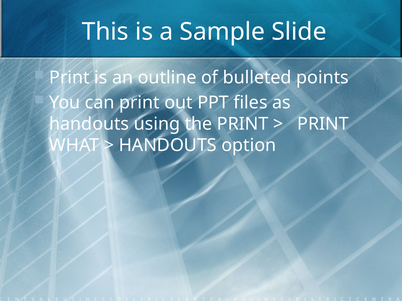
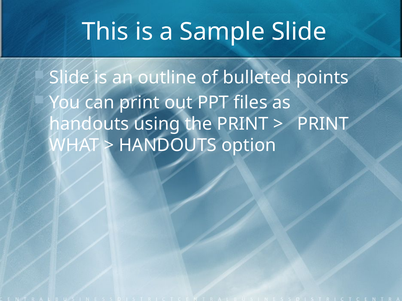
Print at (69, 78): Print -> Slide
